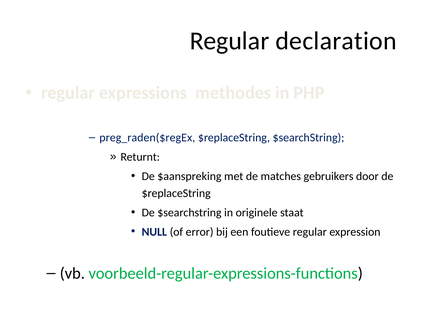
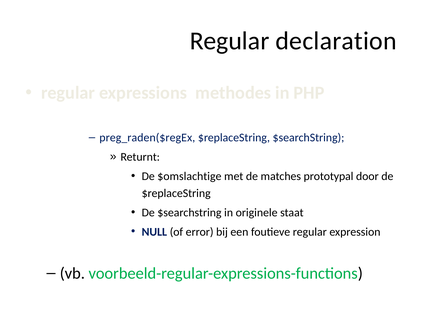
$aanspreking: $aanspreking -> $omslachtige
gebruikers: gebruikers -> prototypal
